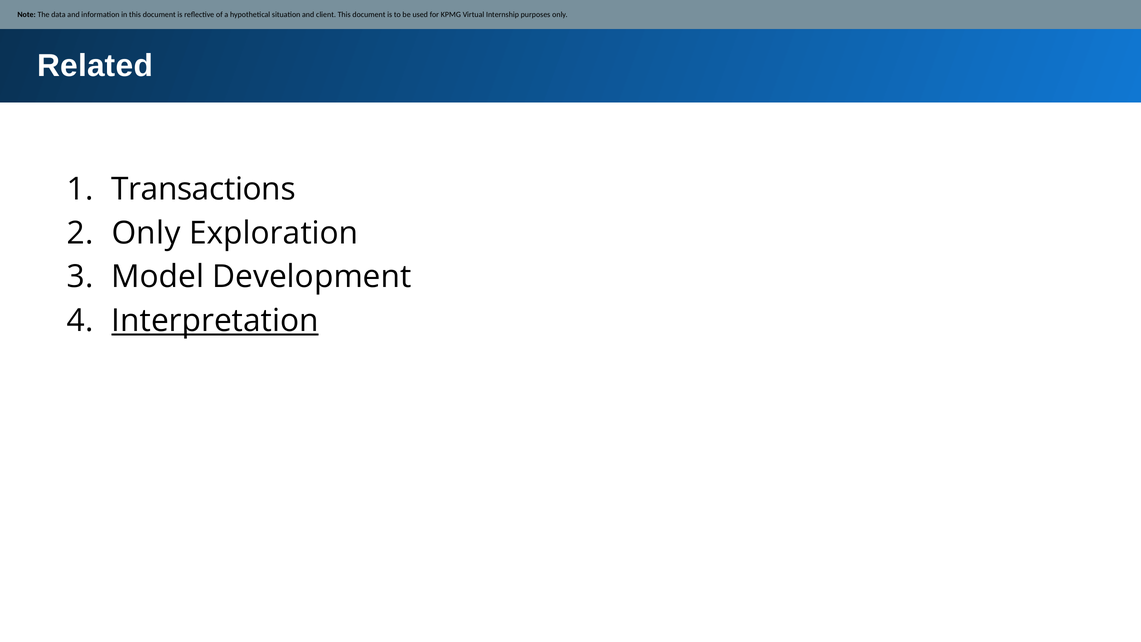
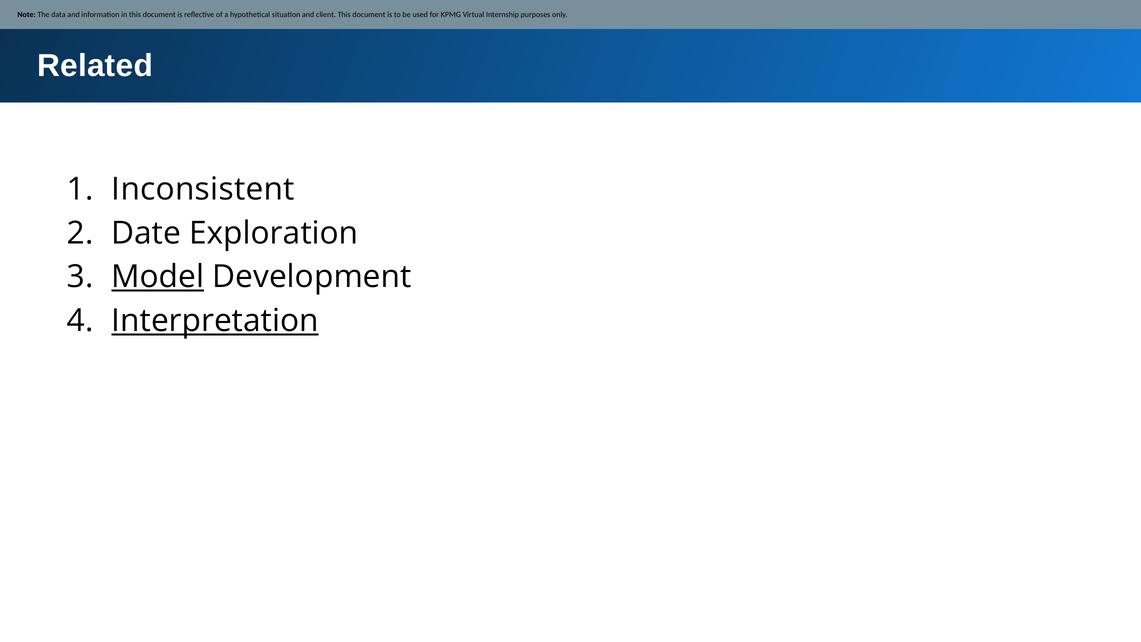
Transactions: Transactions -> Inconsistent
Only at (146, 233): Only -> Date
Model underline: none -> present
